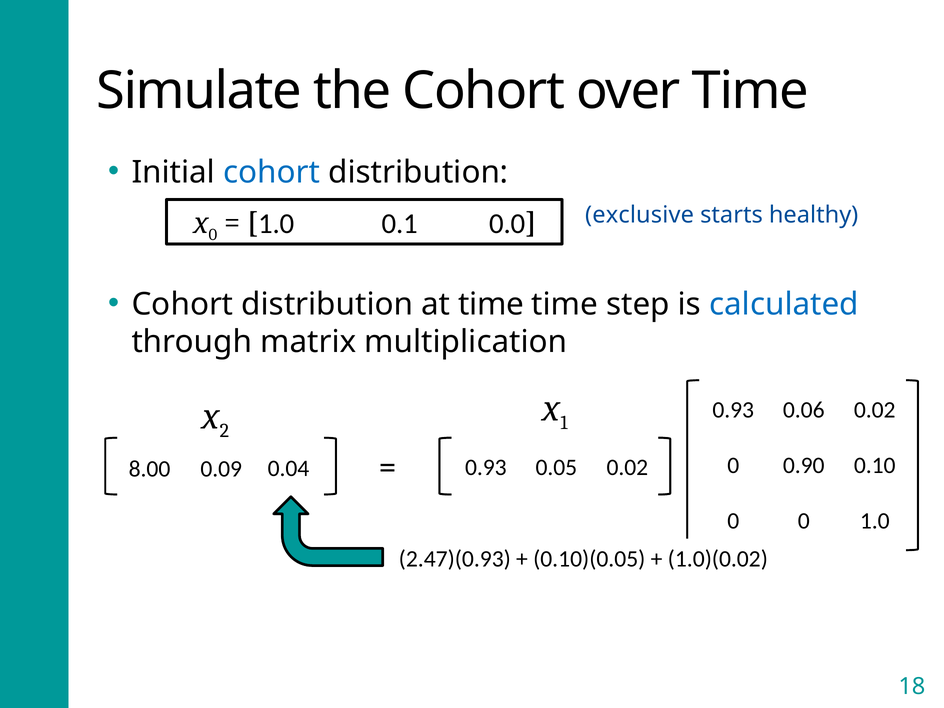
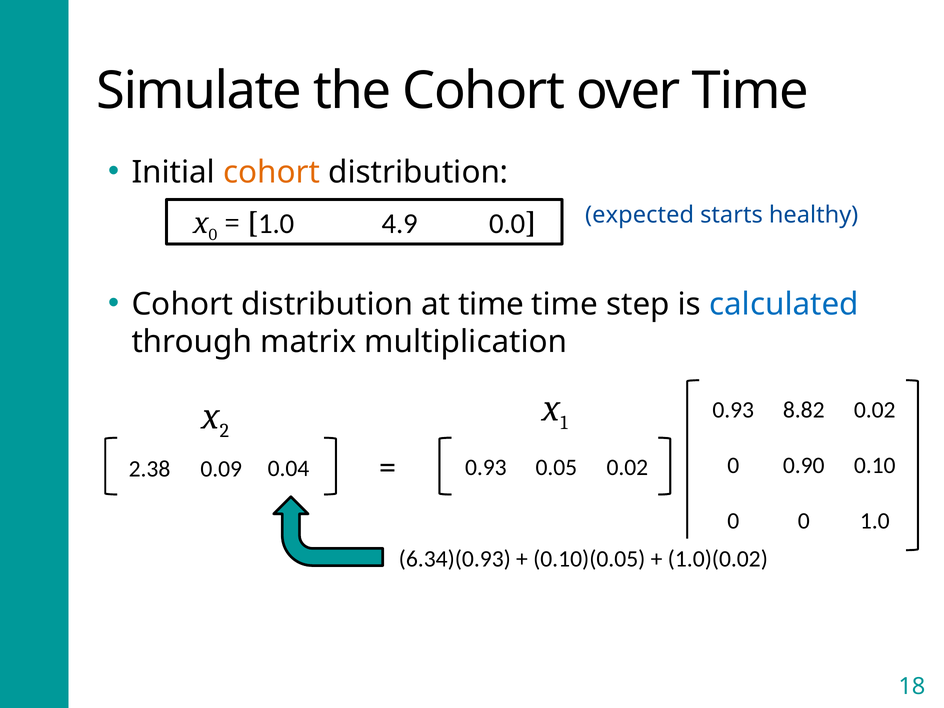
cohort at (272, 172) colour: blue -> orange
0.1: 0.1 -> 4.9
exclusive: exclusive -> expected
0.06: 0.06 -> 8.82
8.00: 8.00 -> 2.38
2.47)(0.93: 2.47)(0.93 -> 6.34)(0.93
